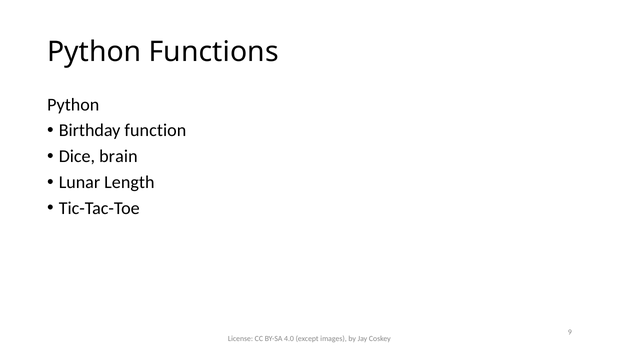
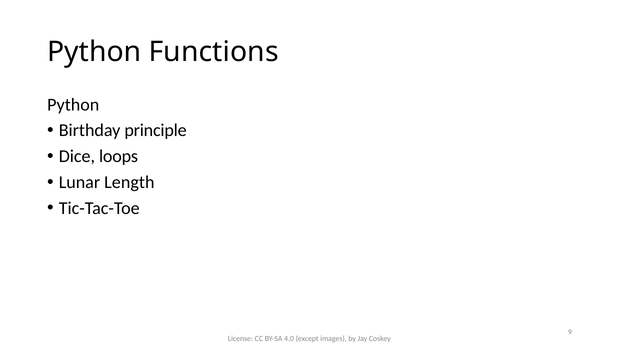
function: function -> principle
brain: brain -> loops
